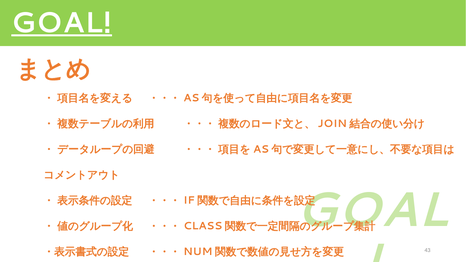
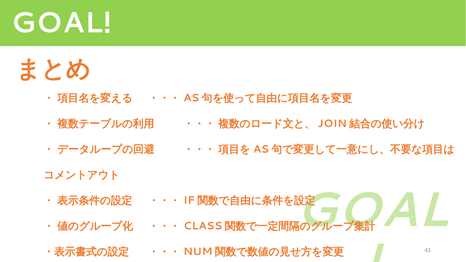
GOAL at (62, 23) underline: present -> none
